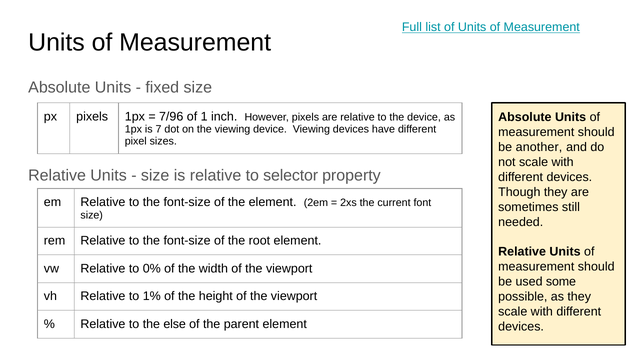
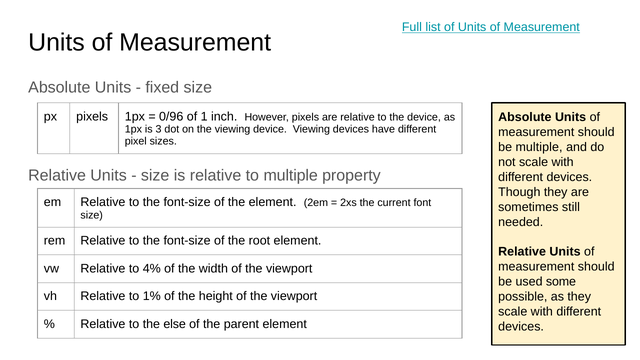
7/96: 7/96 -> 0/96
7: 7 -> 3
be another: another -> multiple
to selector: selector -> multiple
0%: 0% -> 4%
